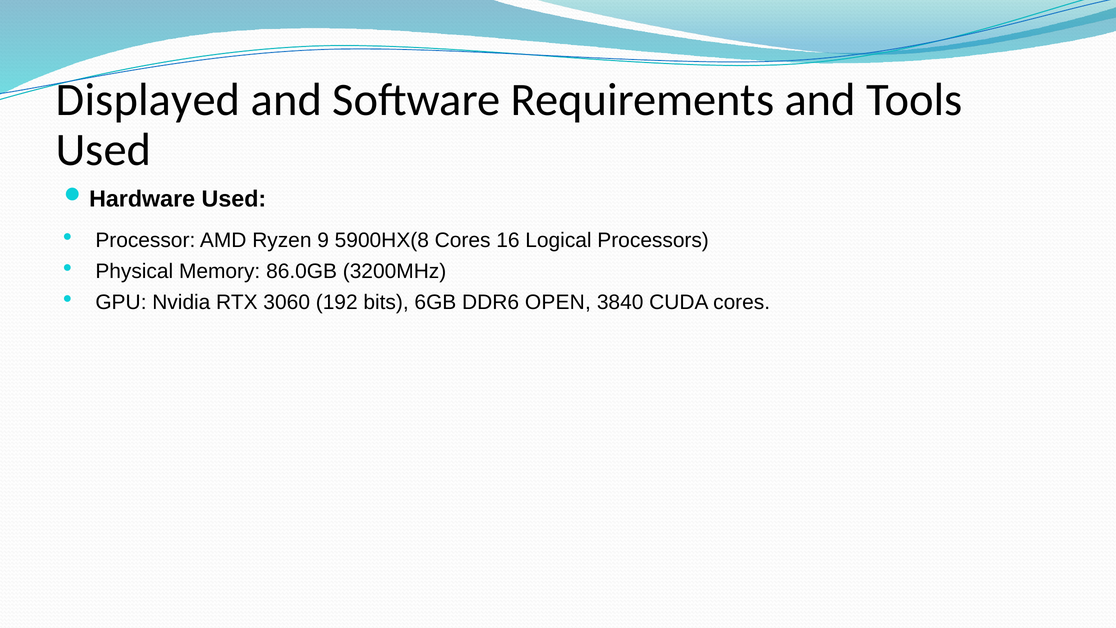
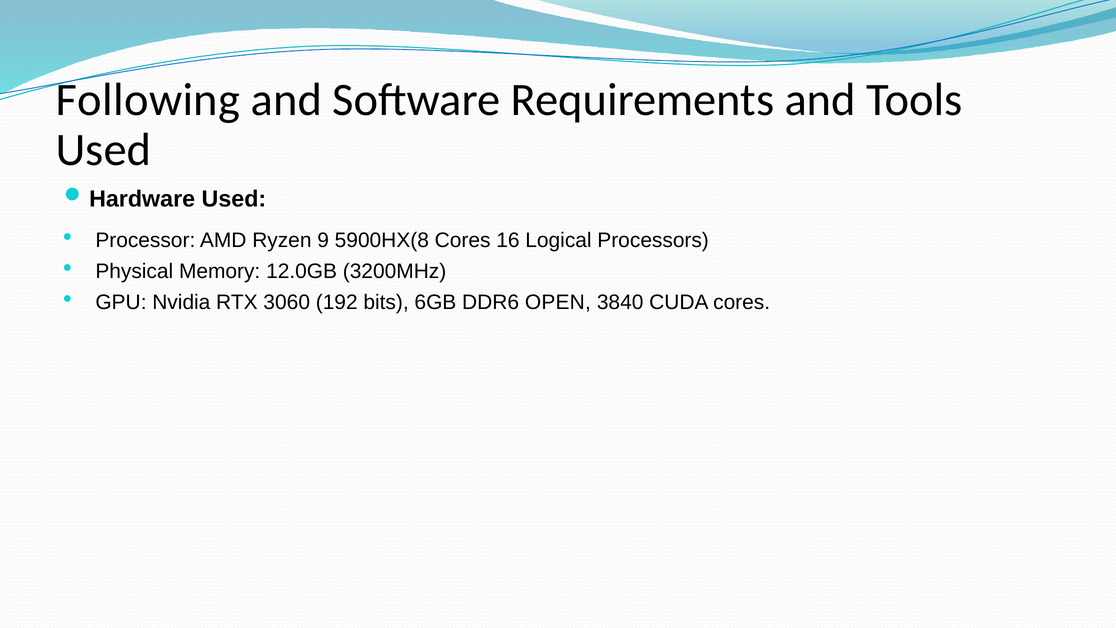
Displayed: Displayed -> Following
86.0GB: 86.0GB -> 12.0GB
